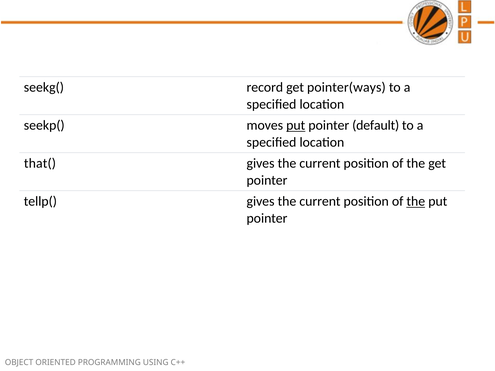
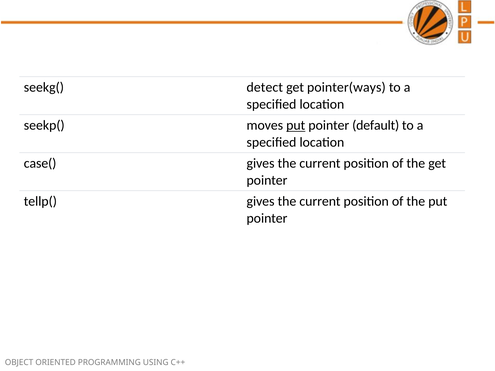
record: record -> detect
that(: that( -> case(
the at (416, 202) underline: present -> none
